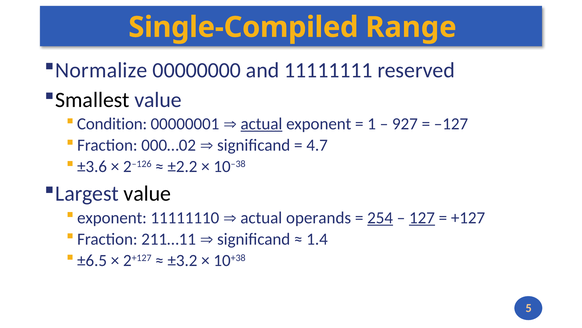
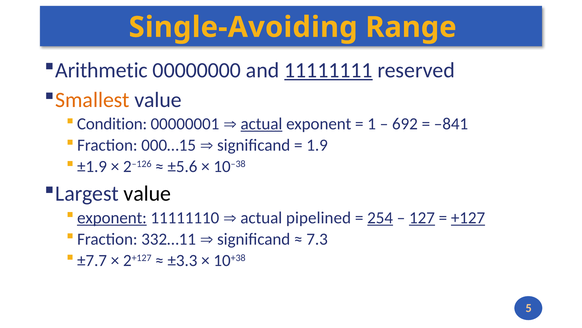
Single-Compiled: Single-Compiled -> Single-Avoiding
Normalize: Normalize -> Arithmetic
11111111 underline: none -> present
Smallest colour: black -> orange
927: 927 -> 692
–127: –127 -> –841
000…02: 000…02 -> 000…15
4.7: 4.7 -> 1.9
±3.6: ±3.6 -> ±1.9
±2.2: ±2.2 -> ±5.6
exponent at (112, 217) underline: none -> present
operands: operands -> pipelined
+127 underline: none -> present
211…11: 211…11 -> 332…11
1.4: 1.4 -> 7.3
±6.5: ±6.5 -> ±7.7
±3.2: ±3.2 -> ±3.3
